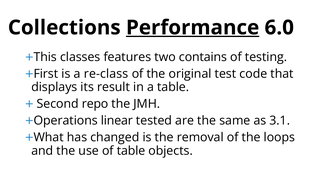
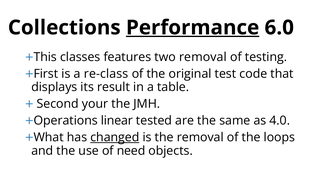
two contains: contains -> removal
repo: repo -> your
3.1: 3.1 -> 4.0
changed underline: none -> present
of table: table -> need
